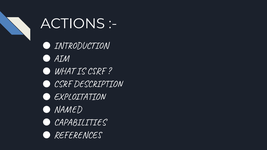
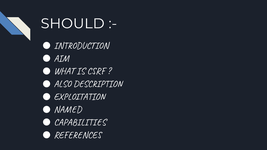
ACTIONS: ACTIONS -> SHOULD
CSRF at (63, 84): CSRF -> ALSO
